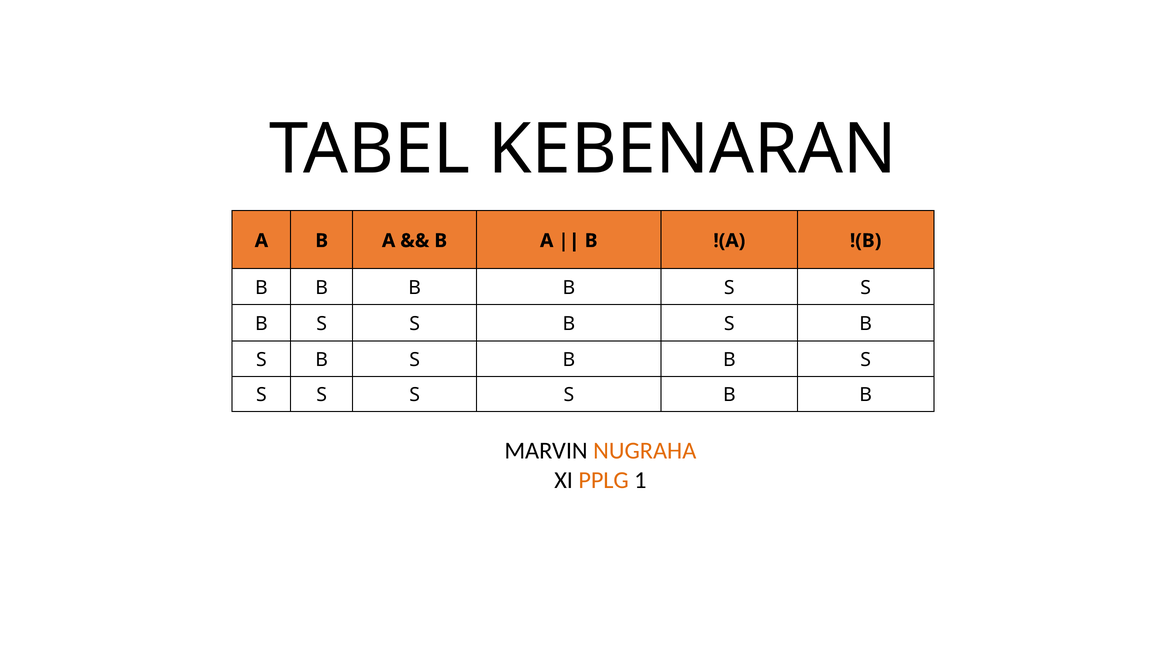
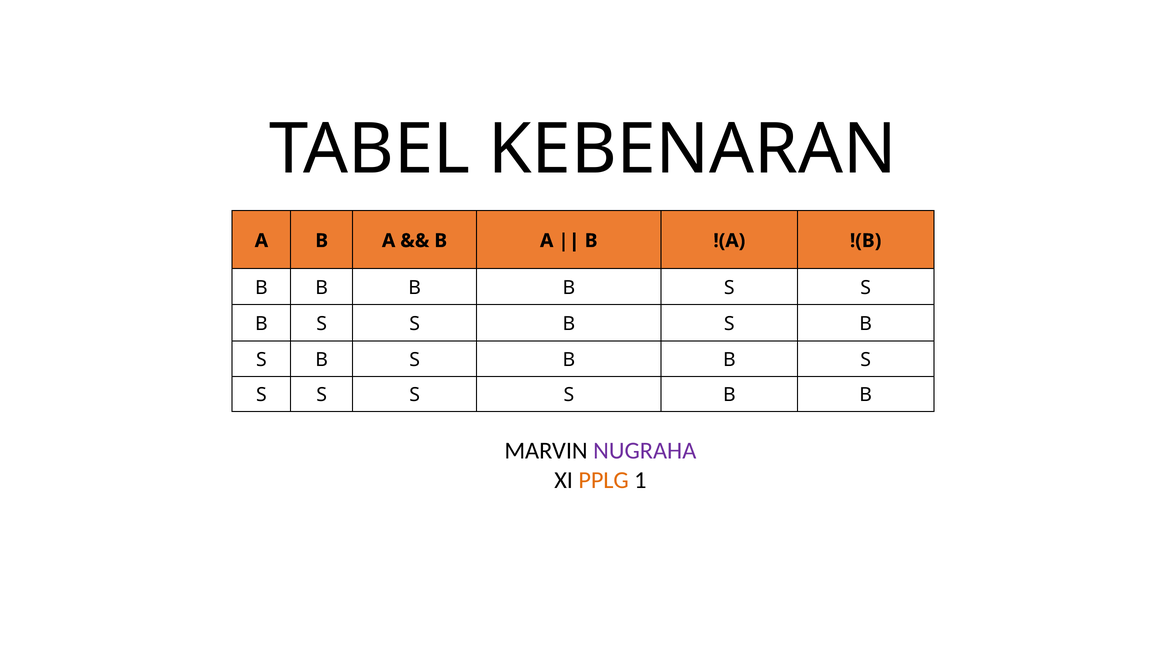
NUGRAHA colour: orange -> purple
